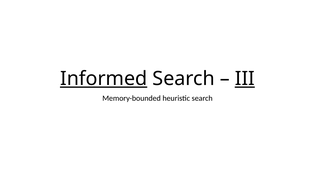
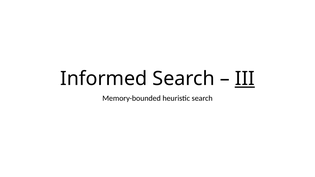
Informed underline: present -> none
